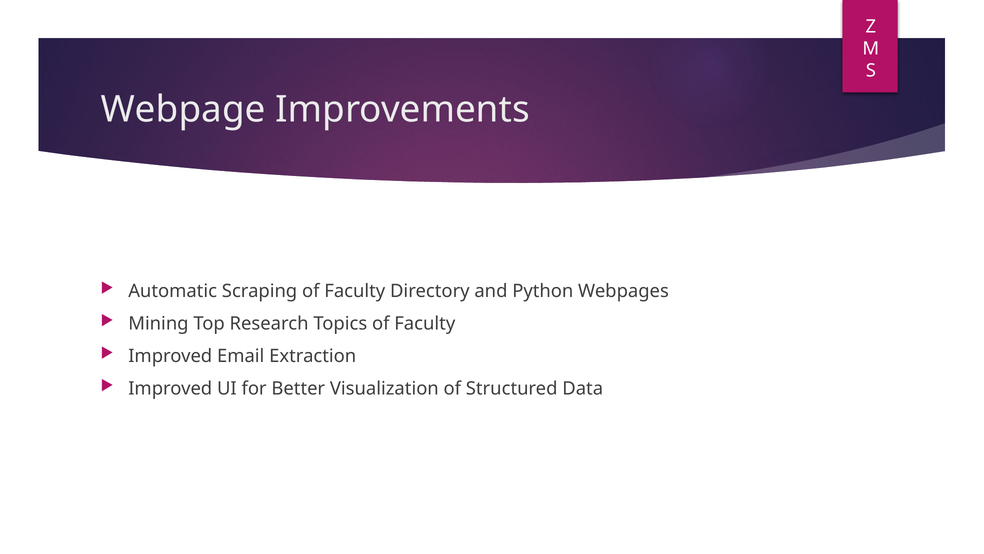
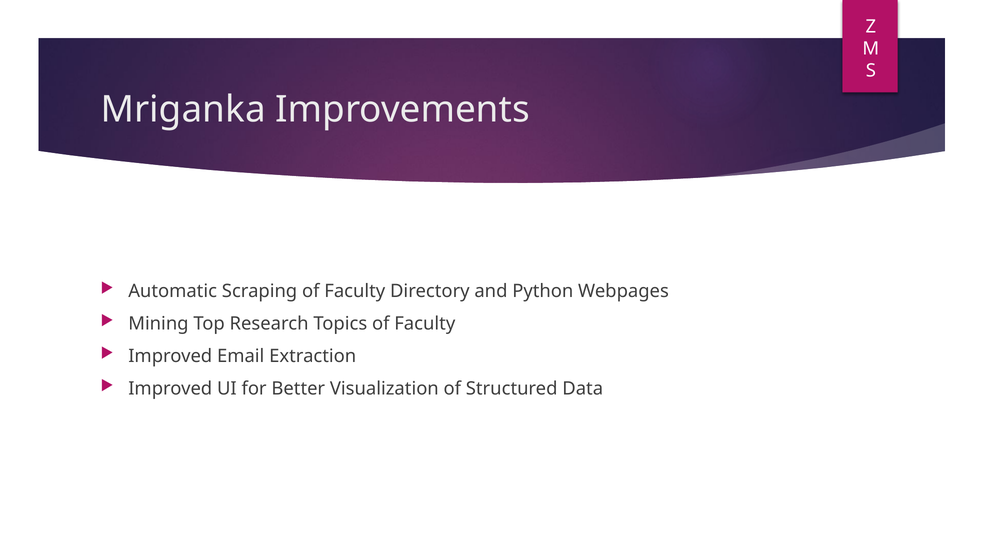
Webpage: Webpage -> Mriganka
